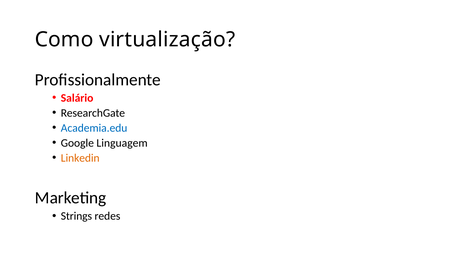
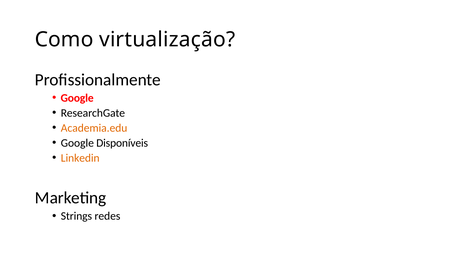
Salário at (77, 98): Salário -> Google
Academia.edu colour: blue -> orange
Linguagem: Linguagem -> Disponíveis
